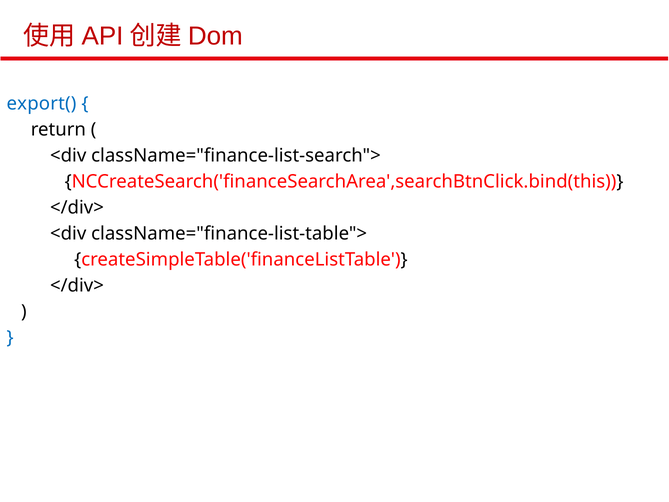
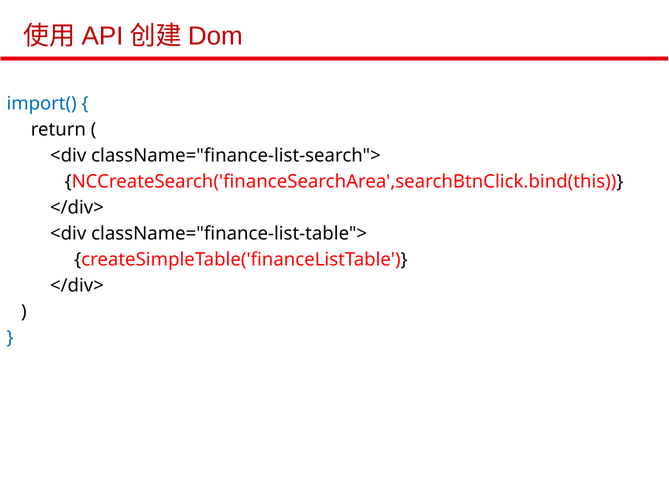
export(: export( -> import(
